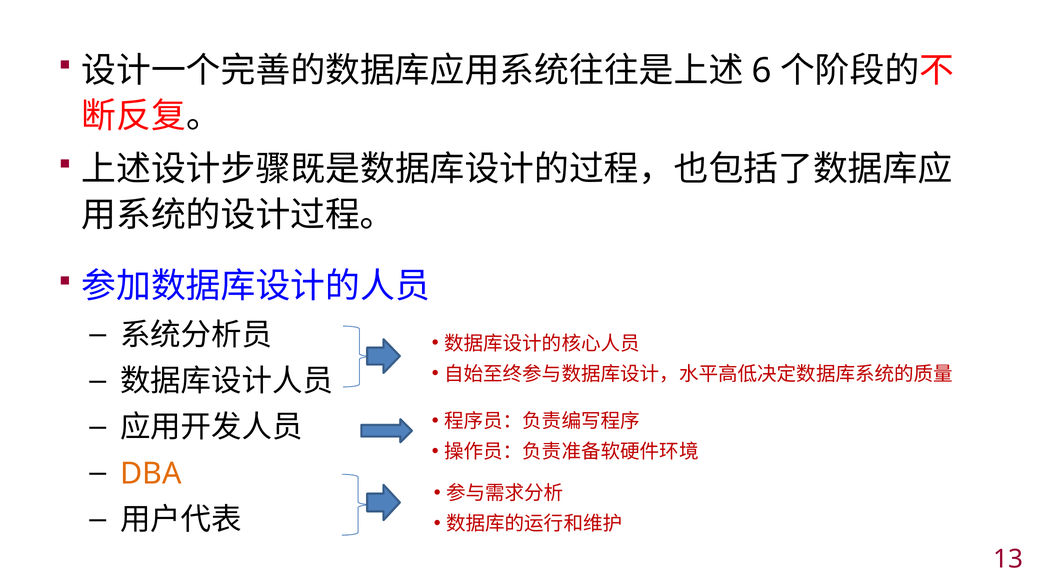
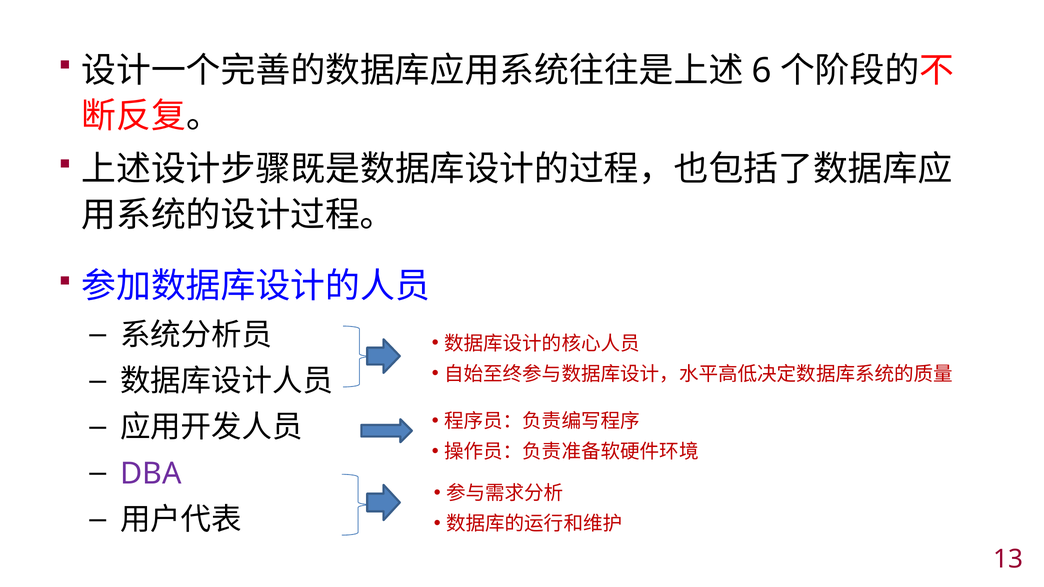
DBA colour: orange -> purple
